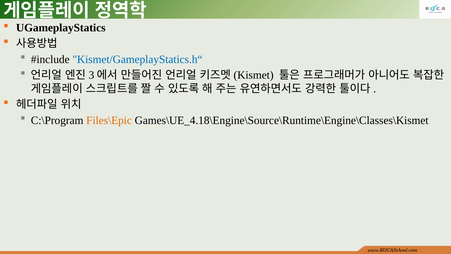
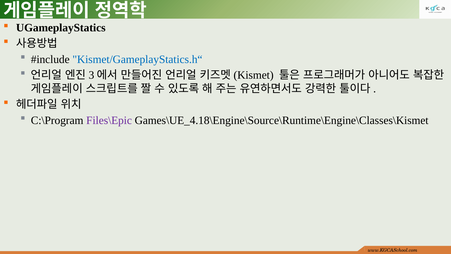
Files\Epic colour: orange -> purple
